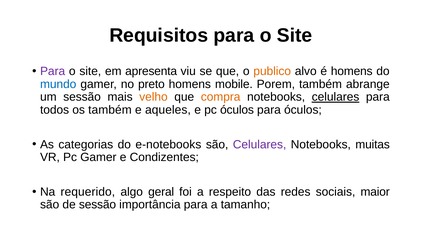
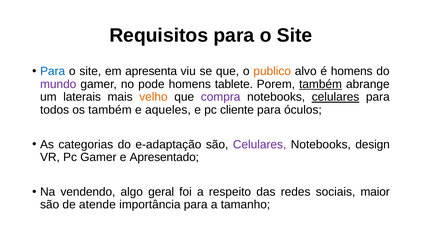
Para at (53, 71) colour: purple -> blue
mundo colour: blue -> purple
preto: preto -> pode
mobile: mobile -> tablete
também at (321, 84) underline: none -> present
um sessão: sessão -> laterais
compra colour: orange -> purple
pc óculos: óculos -> cliente
e-notebooks: e-notebooks -> e-adaptação
muitas: muitas -> design
Condizentes: Condizentes -> Apresentado
requerido: requerido -> vendendo
de sessão: sessão -> atende
